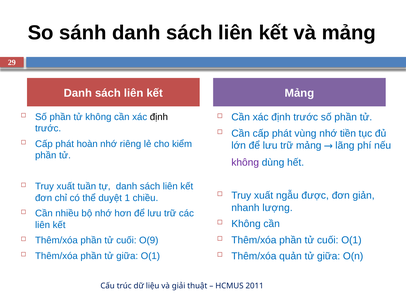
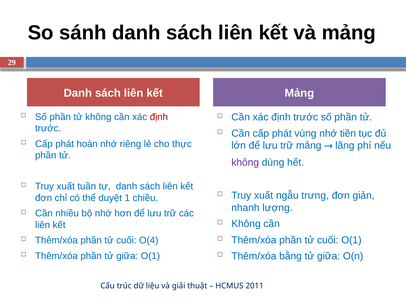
định at (159, 117) colour: black -> red
kiểm: kiểm -> thực
được: được -> trưng
O(9: O(9 -> O(4
quản: quản -> bằng
